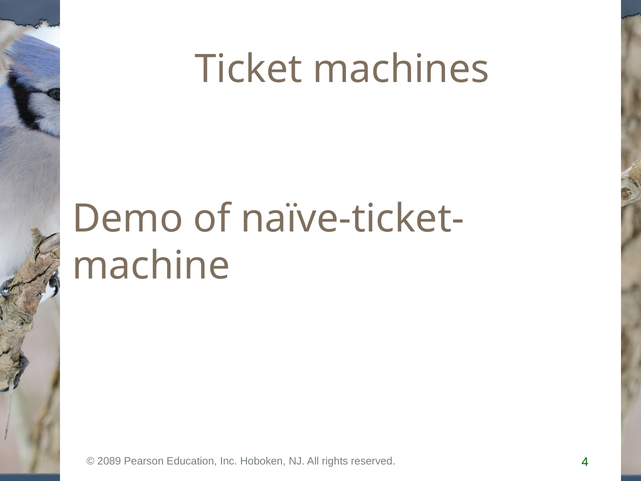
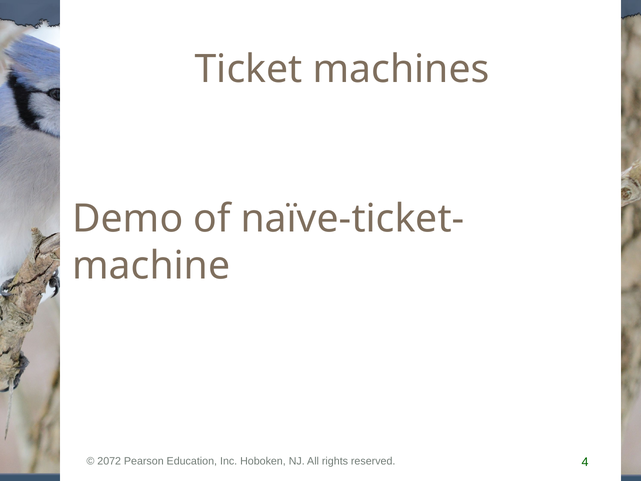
2089: 2089 -> 2072
